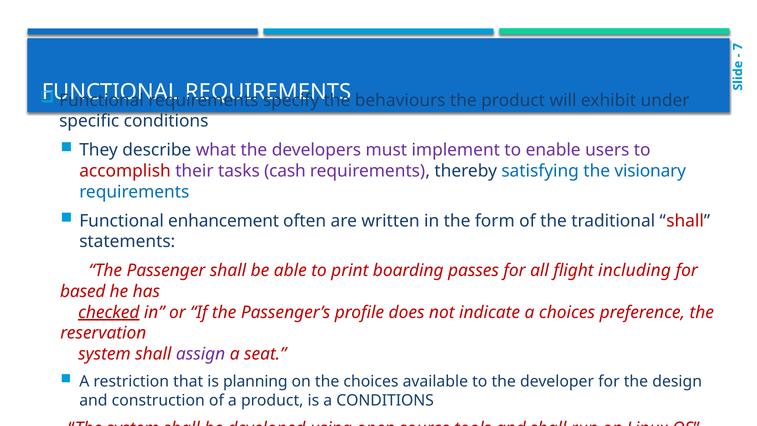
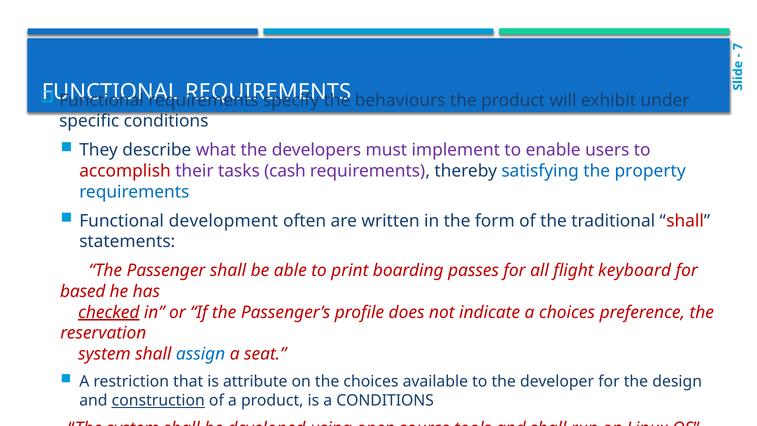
visionary: visionary -> property
enhancement: enhancement -> development
including: including -> keyboard
assign colour: purple -> blue
planning: planning -> attribute
construction underline: none -> present
